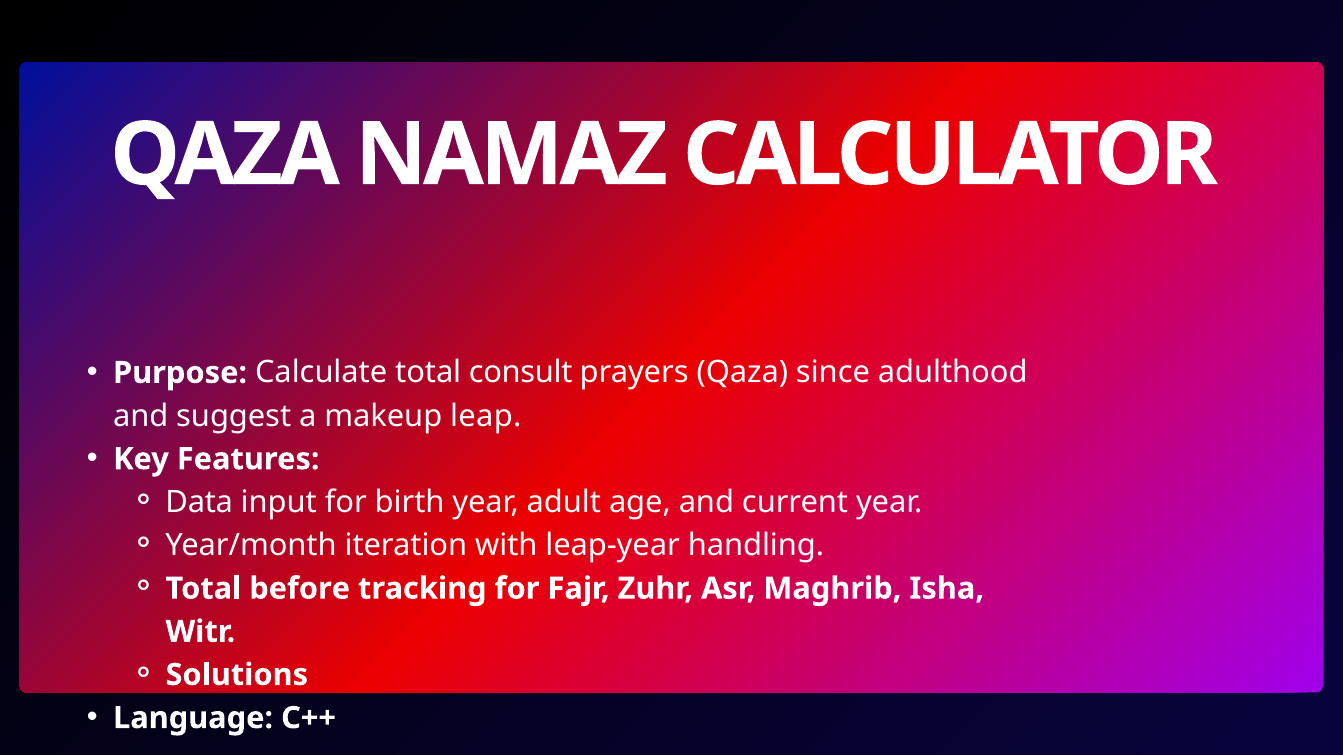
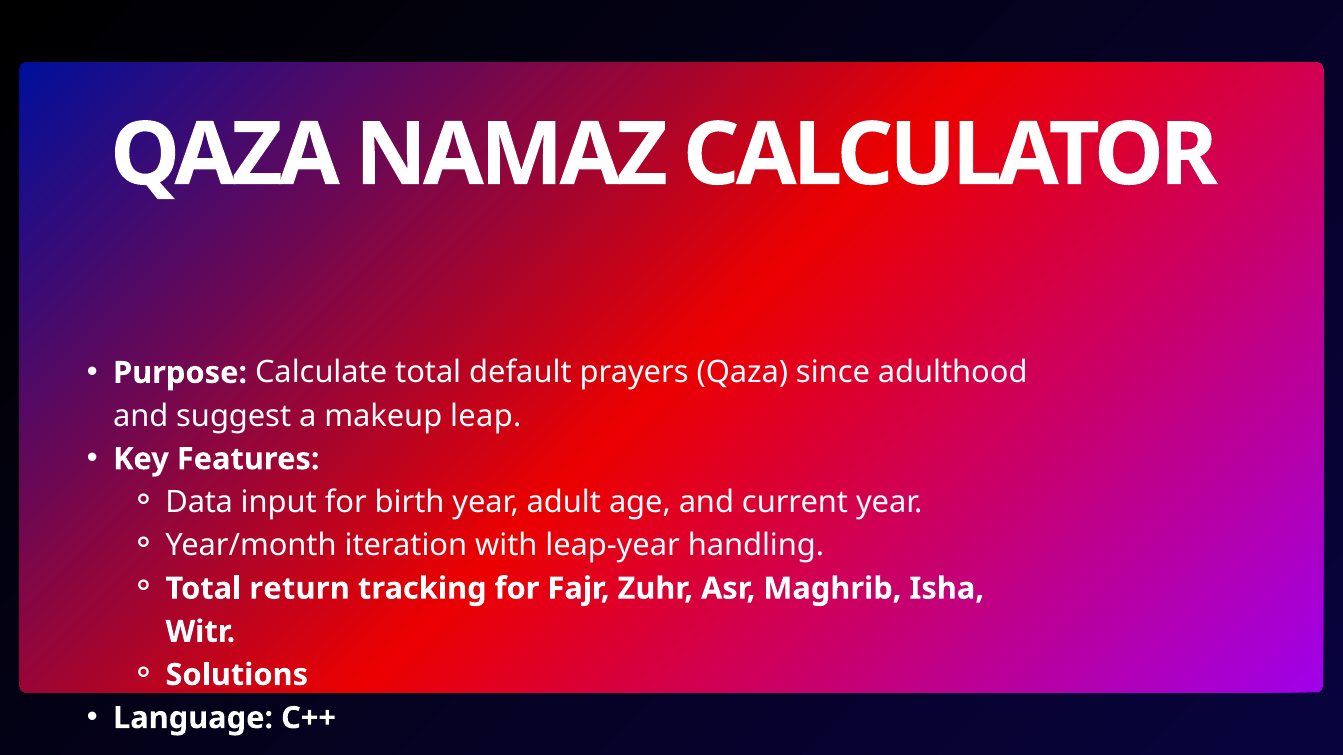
consult: consult -> default
before: before -> return
